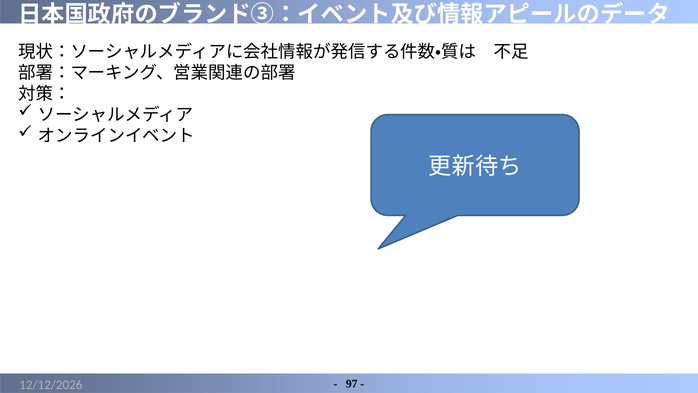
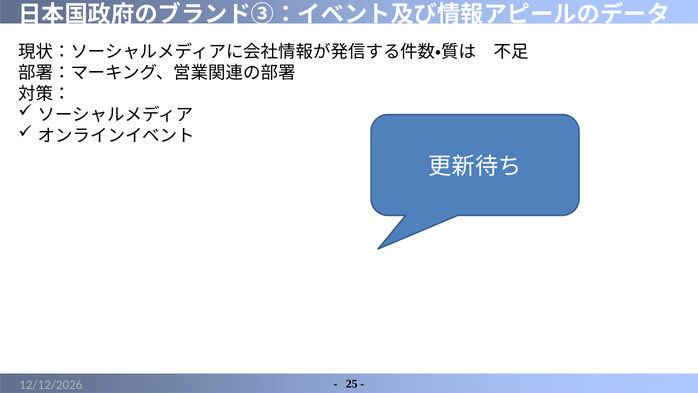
97: 97 -> 25
